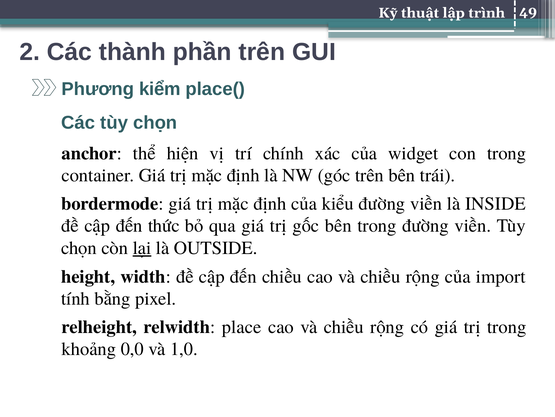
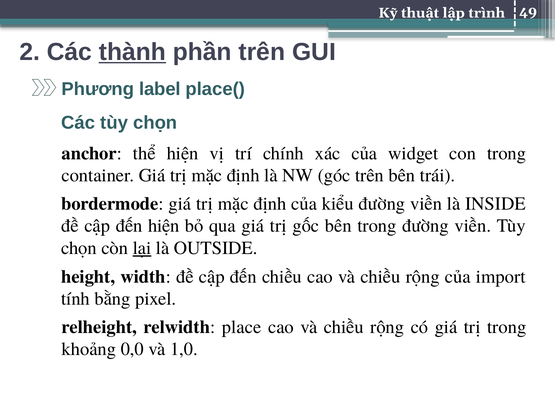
thành underline: none -> present
kiểm: kiểm -> label
đến thức: thức -> hiện
